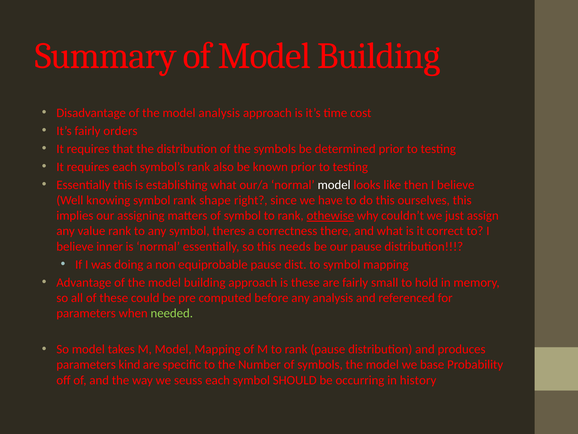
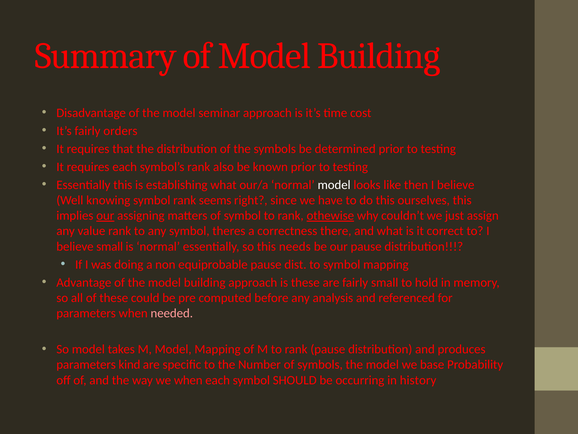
model analysis: analysis -> seminar
shape: shape -> seems
our at (105, 215) underline: none -> present
believe inner: inner -> small
needed colour: light green -> pink
we seuss: seuss -> when
